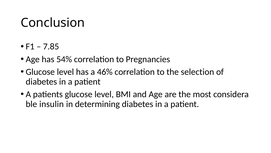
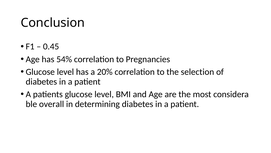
7.85: 7.85 -> 0.45
46%: 46% -> 20%
insulin: insulin -> overall
